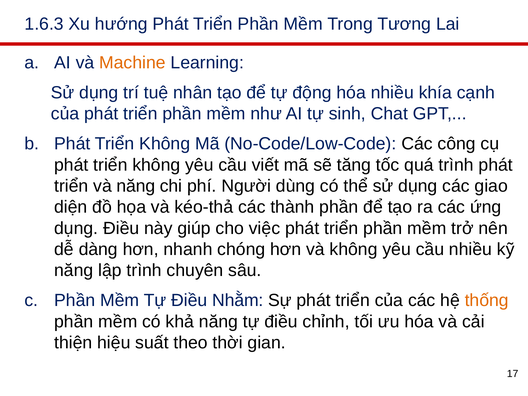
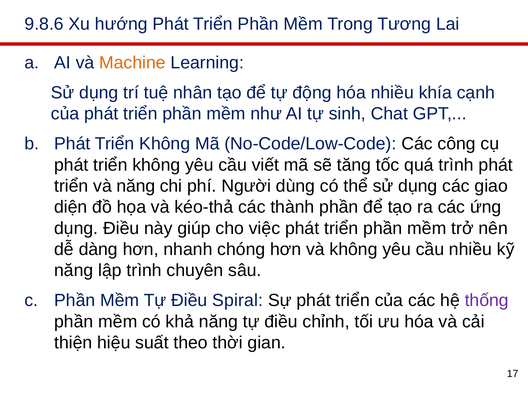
1.6.3: 1.6.3 -> 9.8.6
Nhằm: Nhằm -> Spiral
thống colour: orange -> purple
